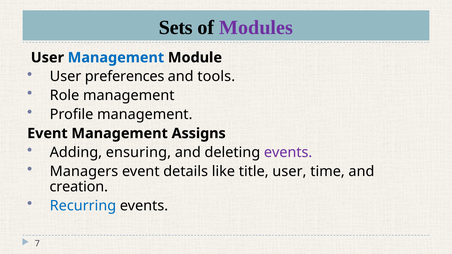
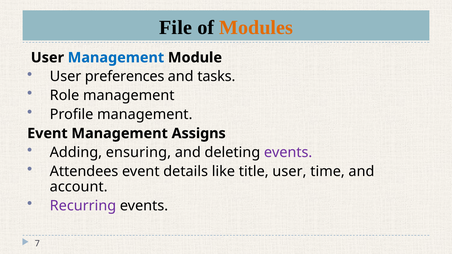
Sets: Sets -> File
Modules colour: purple -> orange
tools: tools -> tasks
Managers: Managers -> Attendees
creation: creation -> account
Recurring colour: blue -> purple
